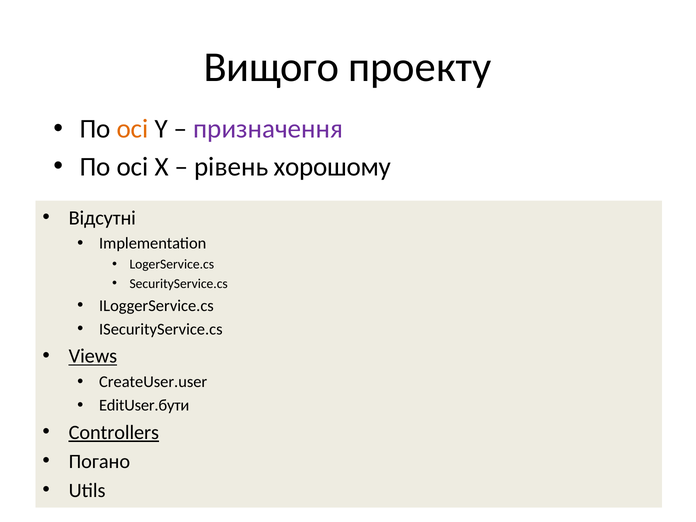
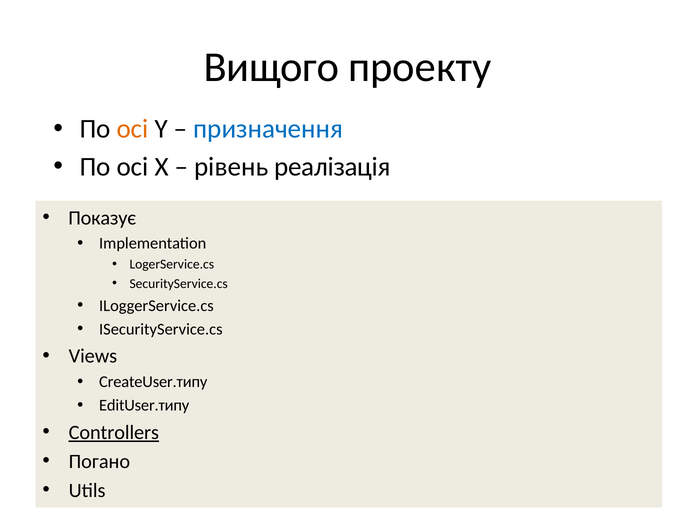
призначення colour: purple -> blue
хорошому: хорошому -> реалізація
Відсутні: Відсутні -> Показує
Views underline: present -> none
CreateUser.user: CreateUser.user -> CreateUser.типу
EditUser.бути: EditUser.бути -> EditUser.типу
